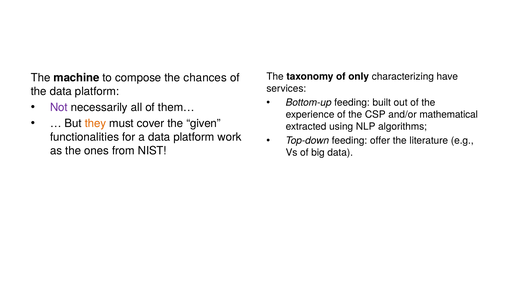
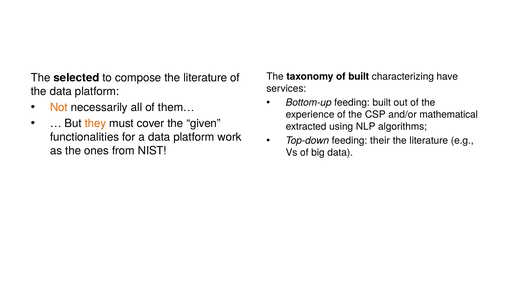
of only: only -> built
machine: machine -> selected
compose the chances: chances -> literature
Not colour: purple -> orange
offer: offer -> their
